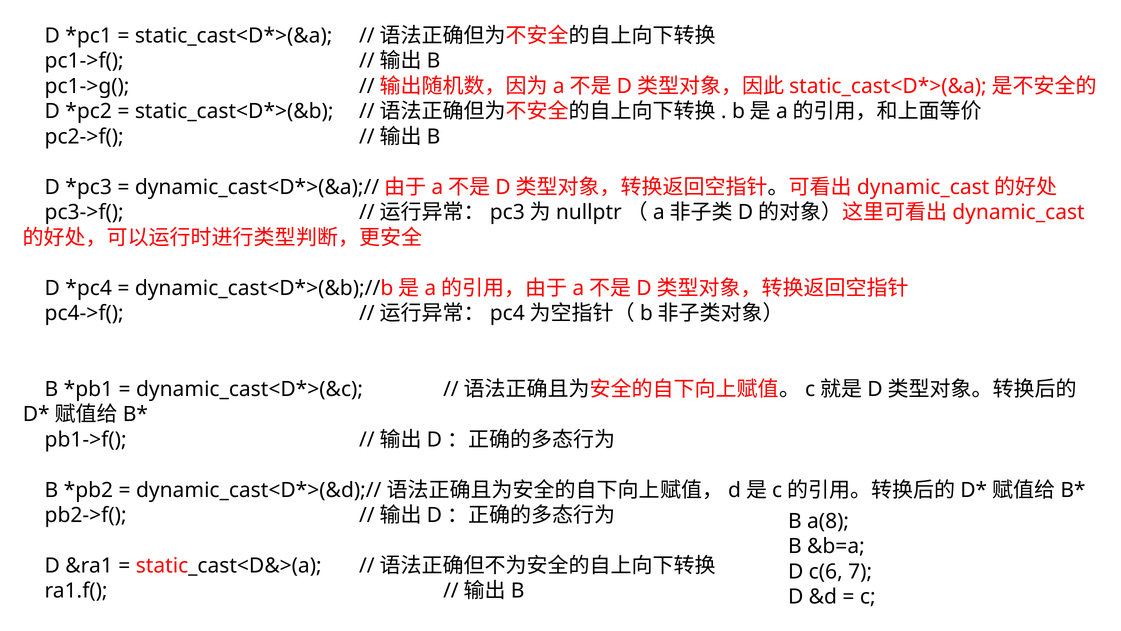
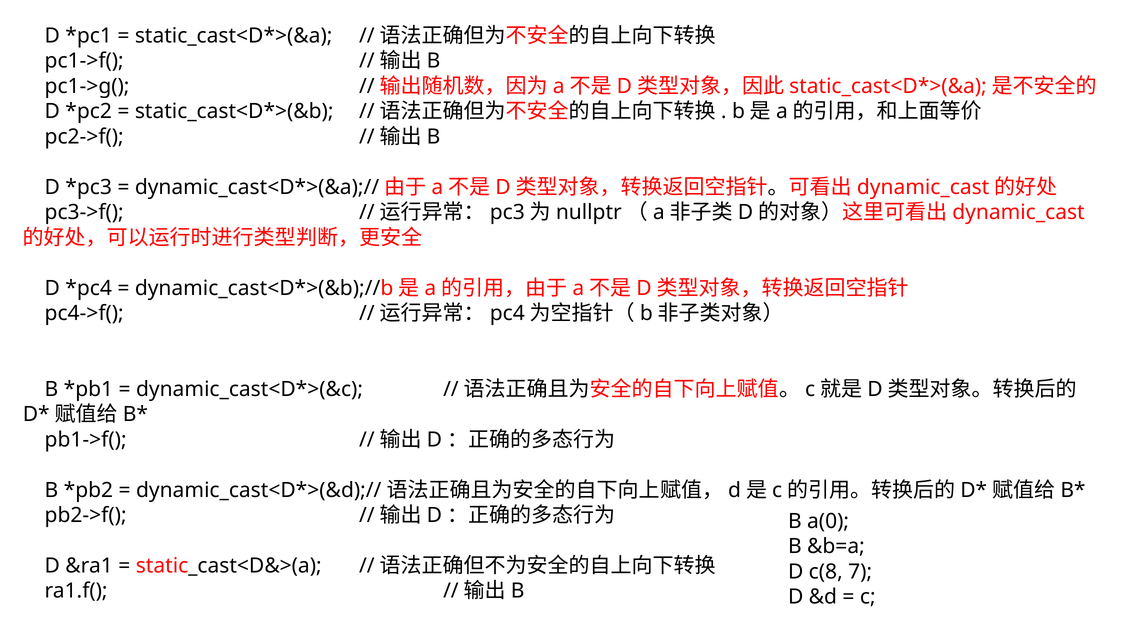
a(8: a(8 -> a(0
c(6: c(6 -> c(8
